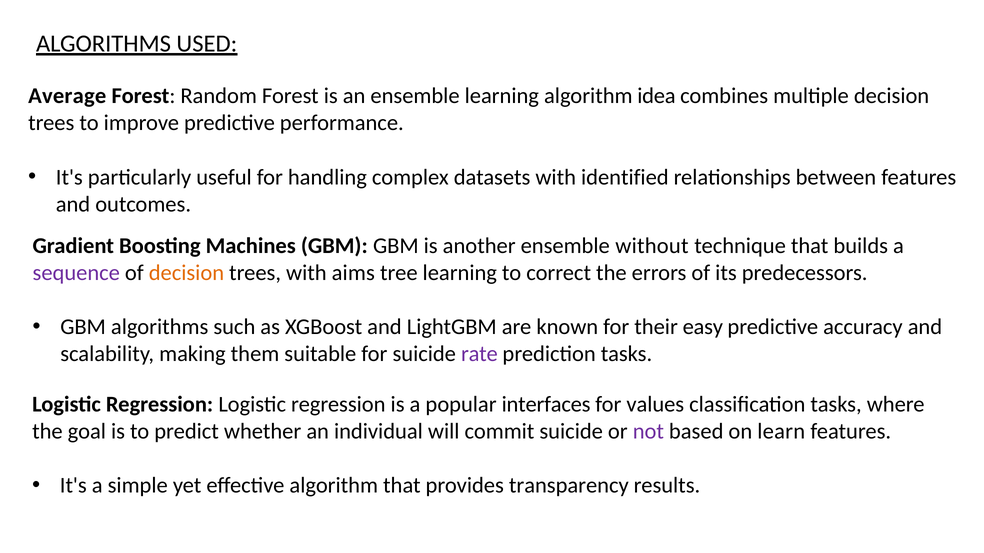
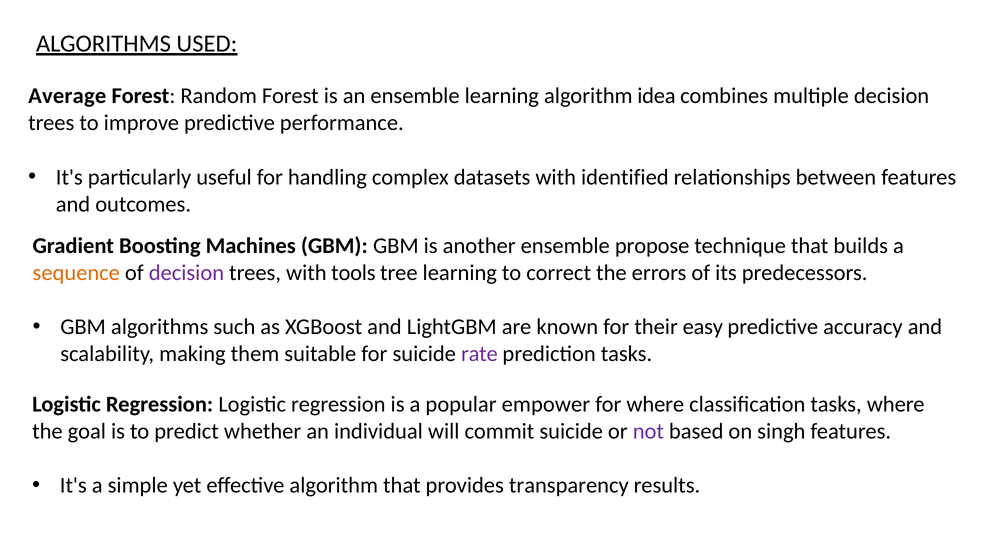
without: without -> propose
sequence colour: purple -> orange
decision at (186, 273) colour: orange -> purple
aims: aims -> tools
interfaces: interfaces -> empower
for values: values -> where
learn: learn -> singh
